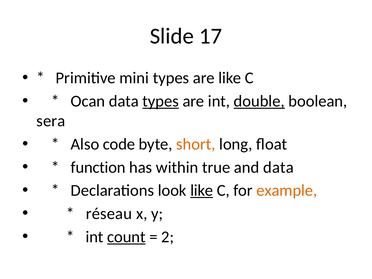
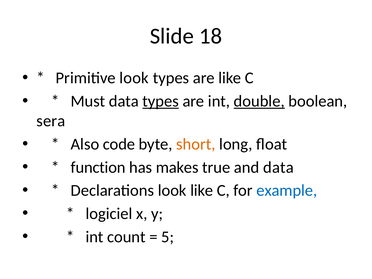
17: 17 -> 18
Primitive mini: mini -> look
Ocan: Ocan -> Must
within: within -> makes
like at (202, 191) underline: present -> none
example colour: orange -> blue
réseau: réseau -> logiciel
count underline: present -> none
2: 2 -> 5
